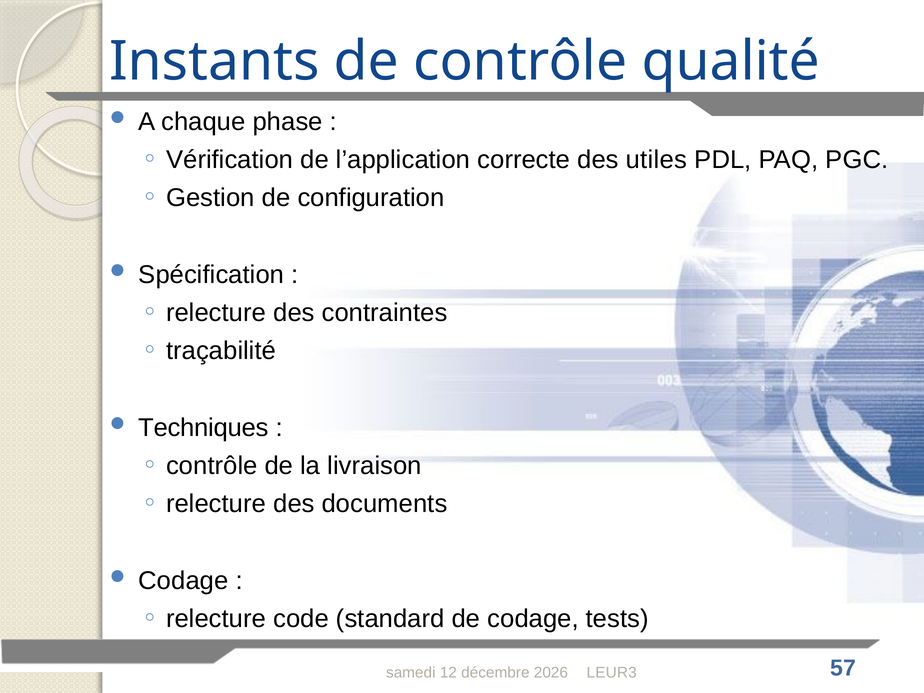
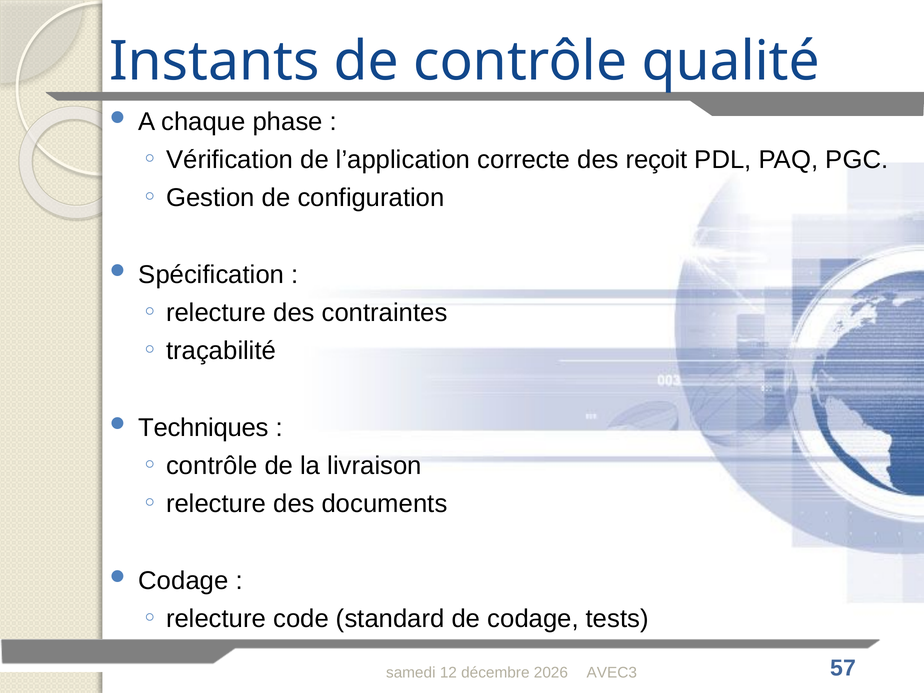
utiles: utiles -> reçoit
LEUR3: LEUR3 -> AVEC3
